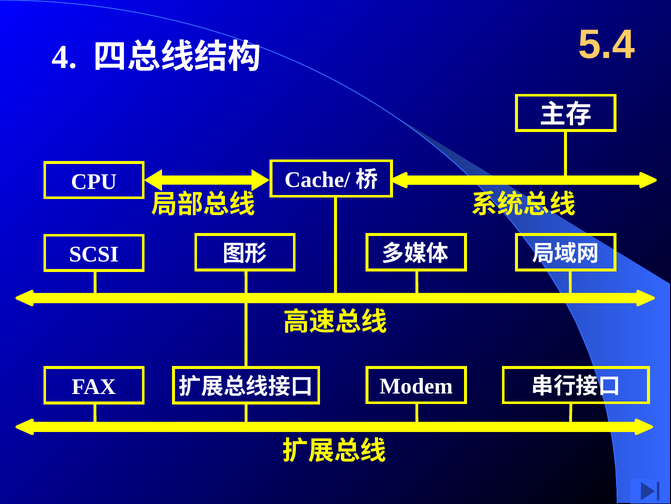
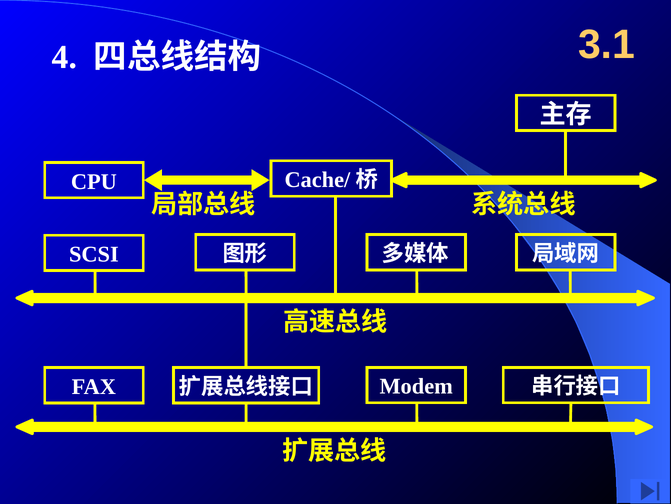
5.4: 5.4 -> 3.1
